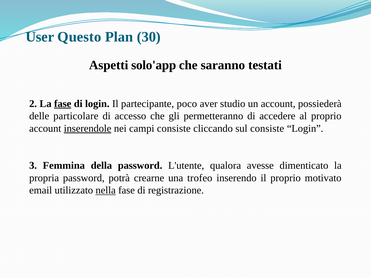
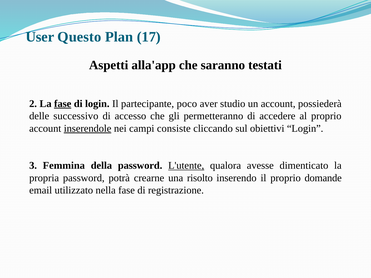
30: 30 -> 17
solo'app: solo'app -> alla'app
particolare: particolare -> successivo
sul consiste: consiste -> obiettivi
L'utente underline: none -> present
trofeo: trofeo -> risolto
motivato: motivato -> domande
nella underline: present -> none
